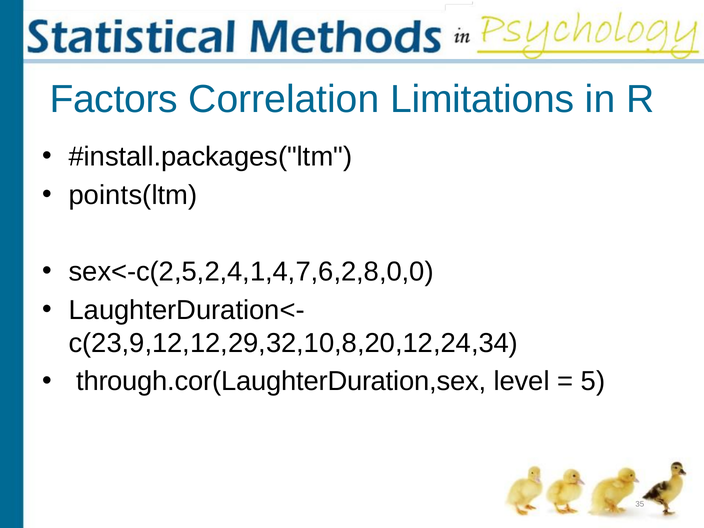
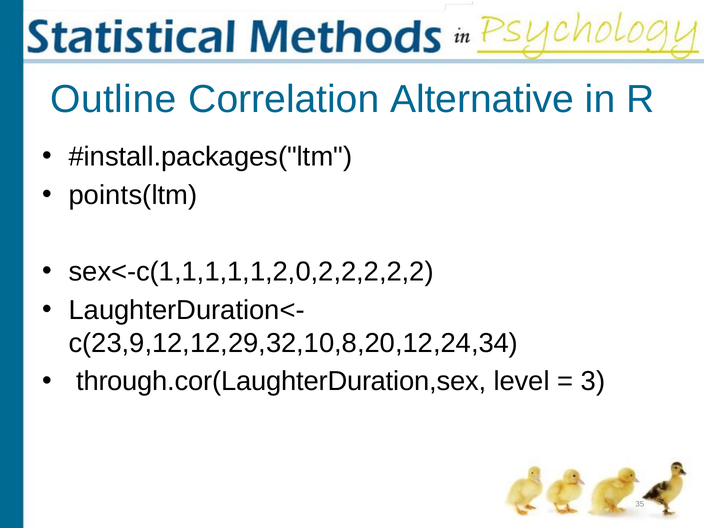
Factors: Factors -> Outline
Limitations: Limitations -> Alternative
sex<-c(2,5,2,4,1,4,7,6,2,8,0,0: sex<-c(2,5,2,4,1,4,7,6,2,8,0,0 -> sex<-c(1,1,1,1,1,2,0,2,2,2,2,2
5: 5 -> 3
